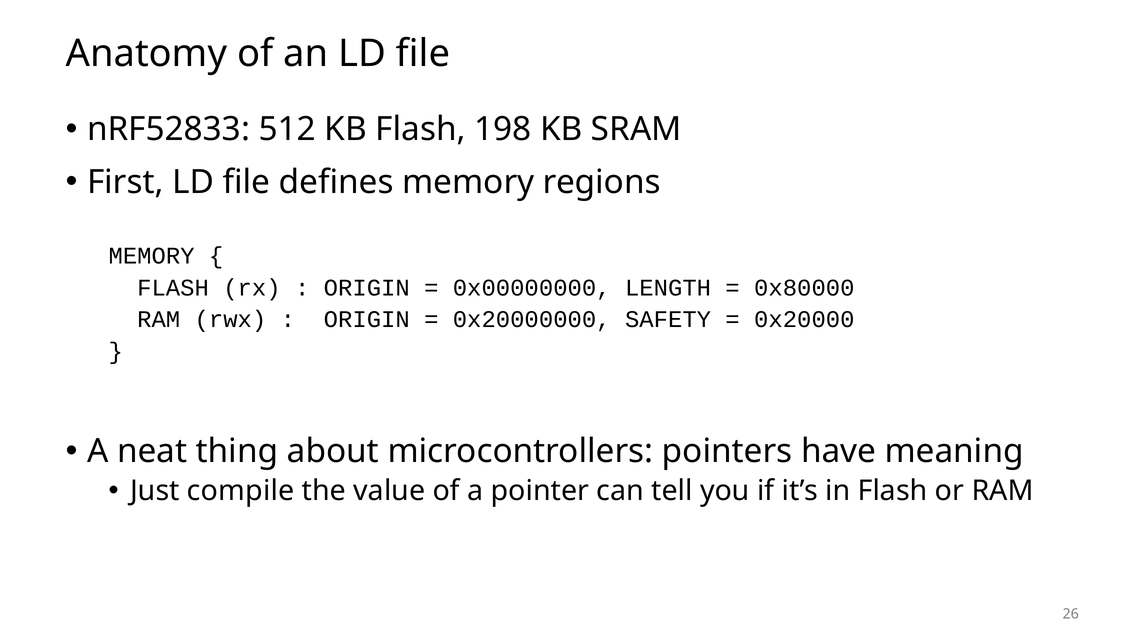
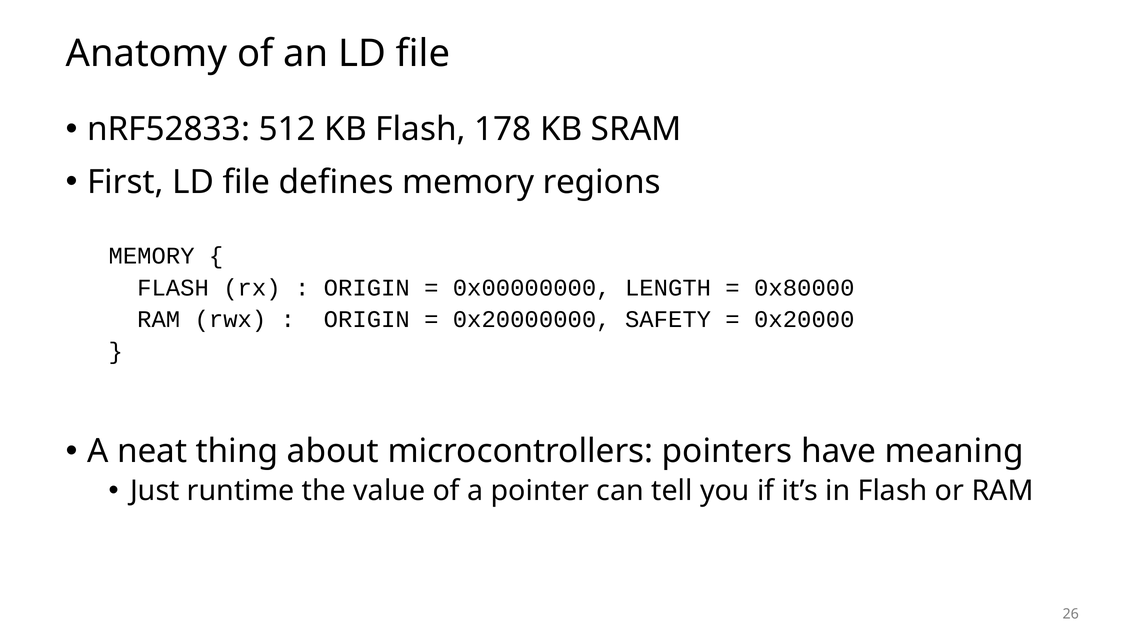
198: 198 -> 178
compile: compile -> runtime
